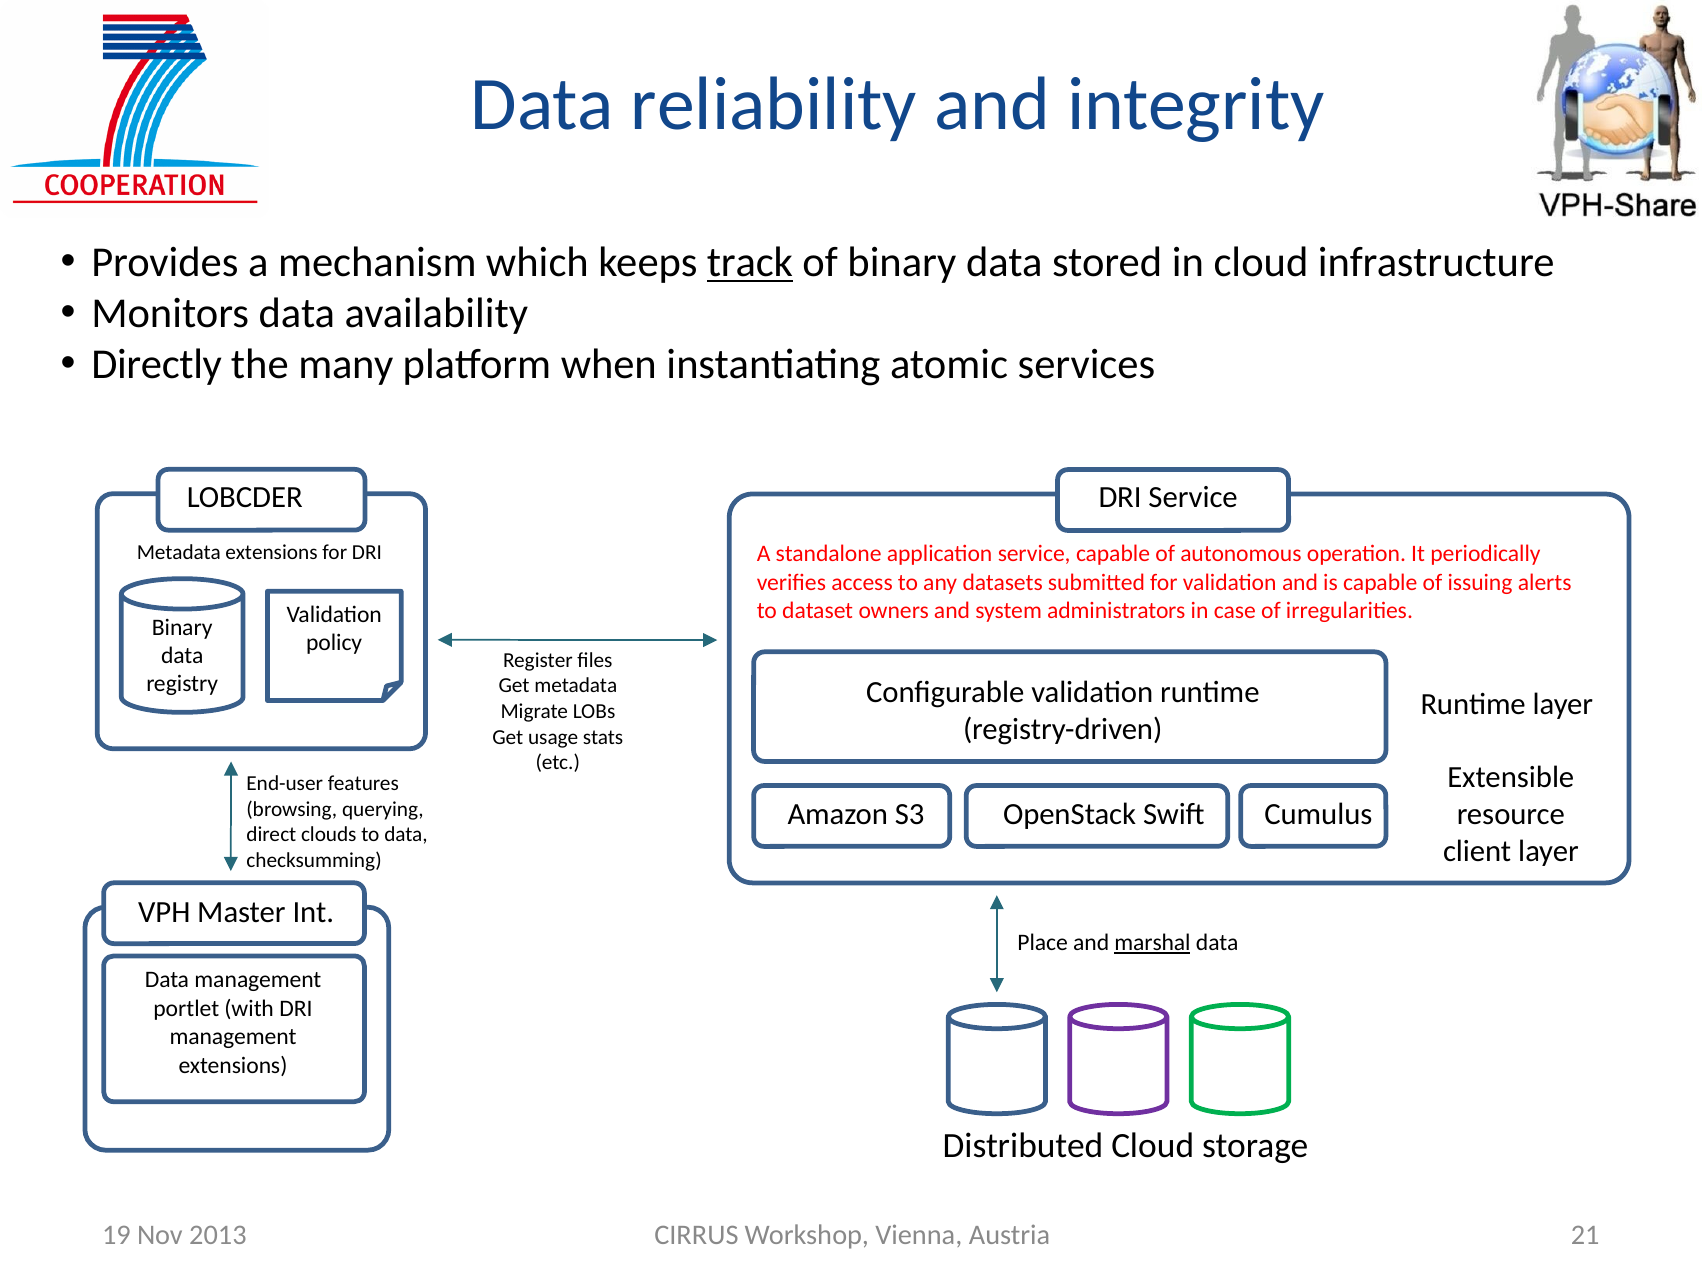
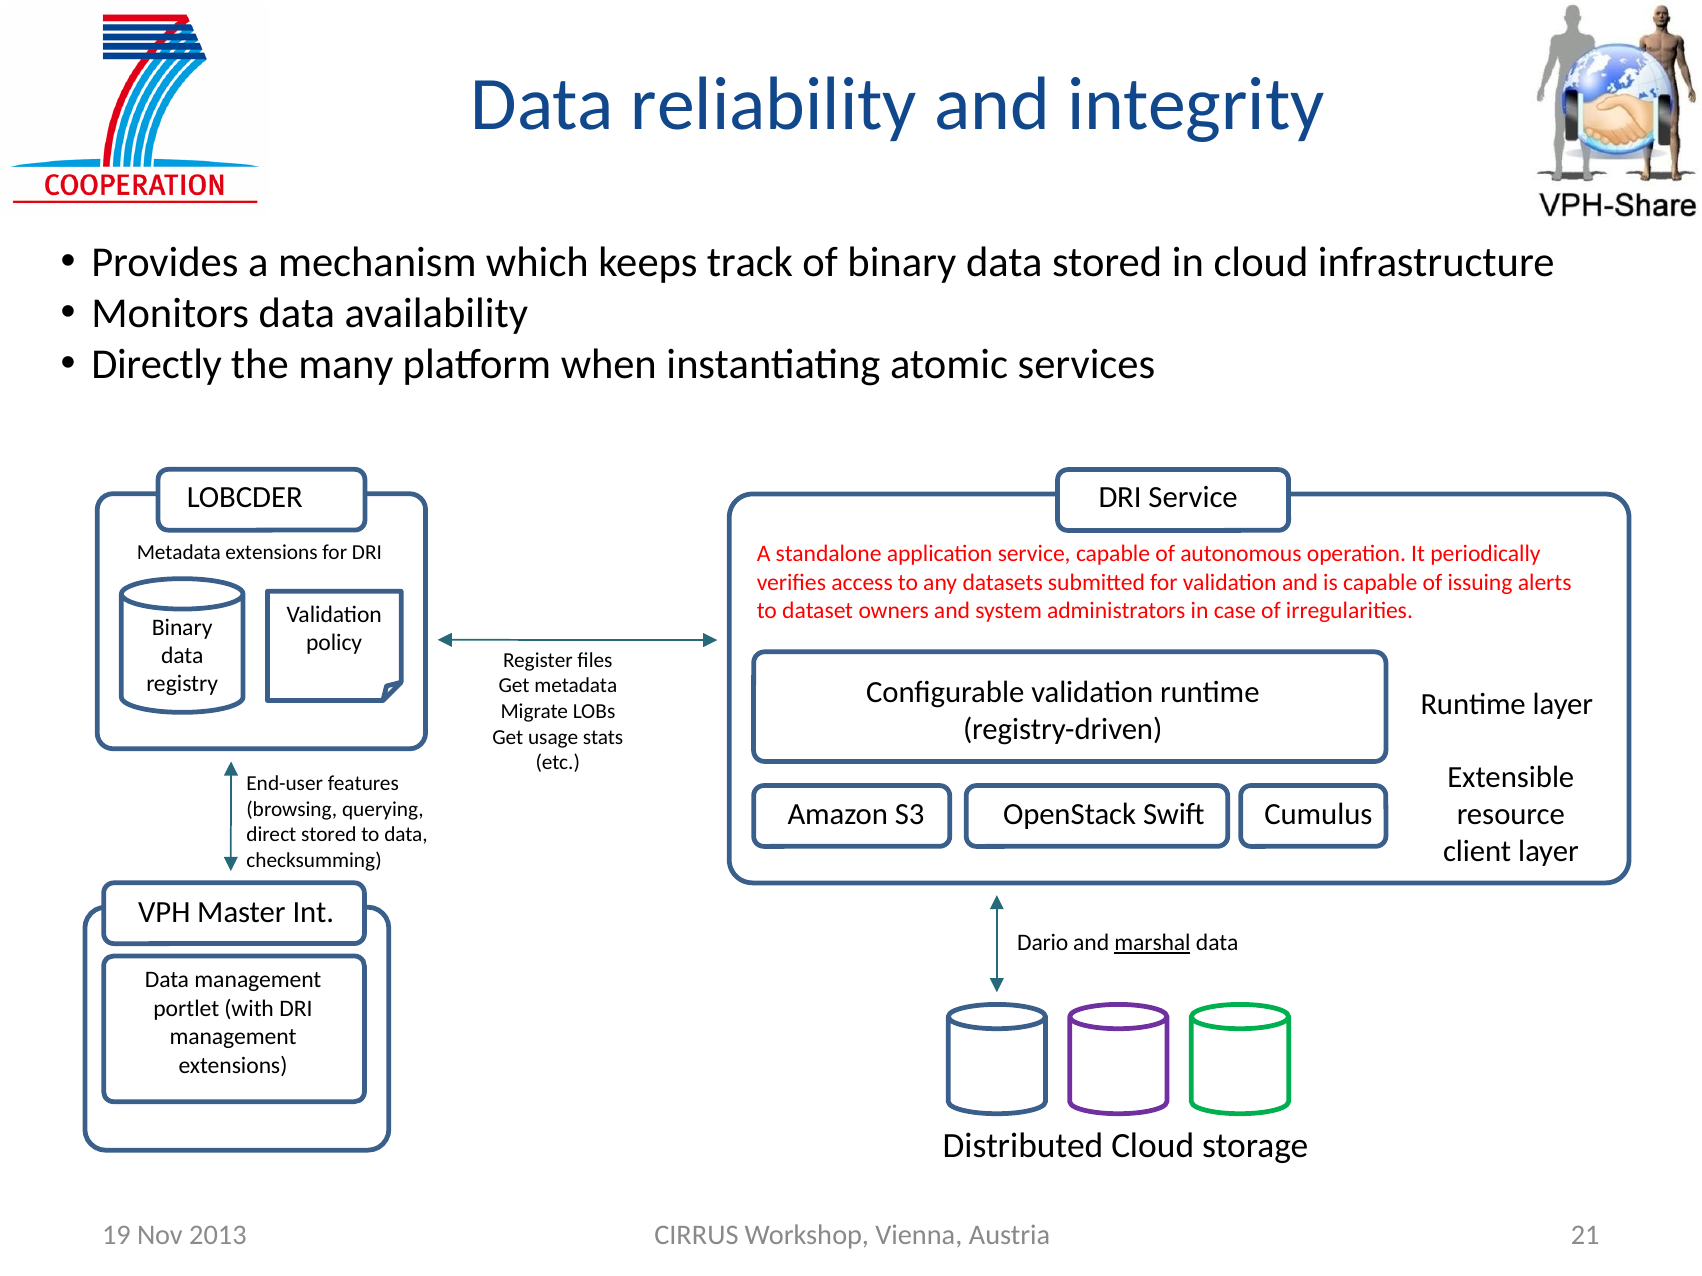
track underline: present -> none
direct clouds: clouds -> stored
Place: Place -> Dario
